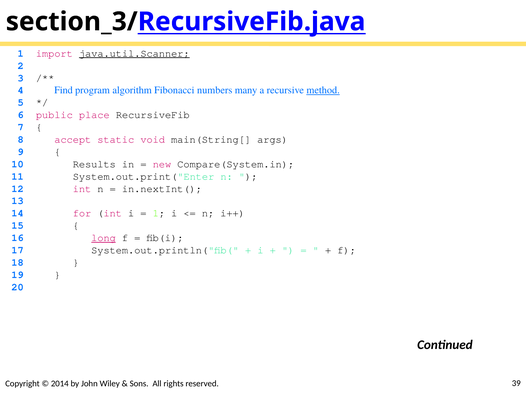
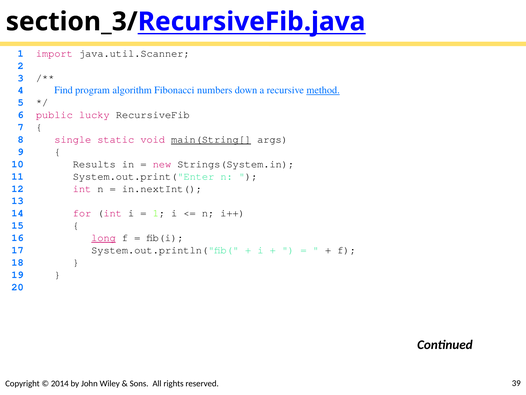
java.util.Scanner underline: present -> none
many: many -> down
place: place -> lucky
accept: accept -> single
main(String[ underline: none -> present
Compare(System.in: Compare(System.in -> Strings(System.in
